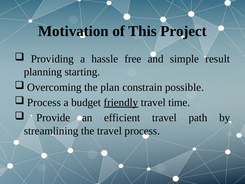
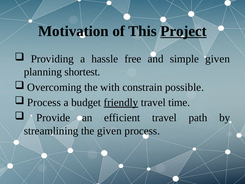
Project underline: none -> present
simple result: result -> given
starting: starting -> shortest
plan: plan -> with
the travel: travel -> given
